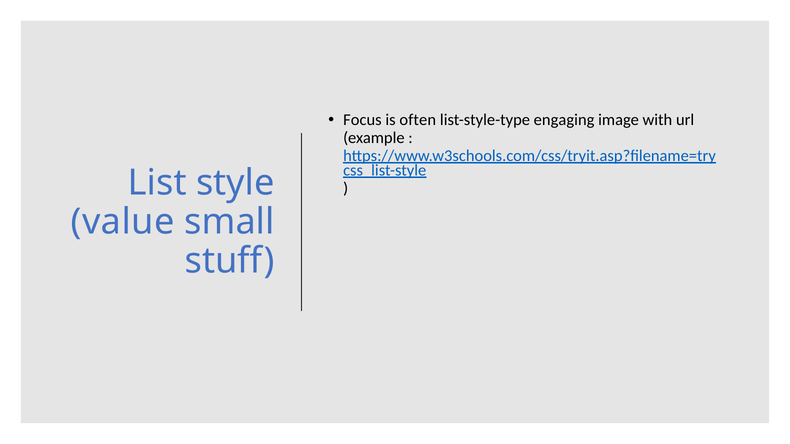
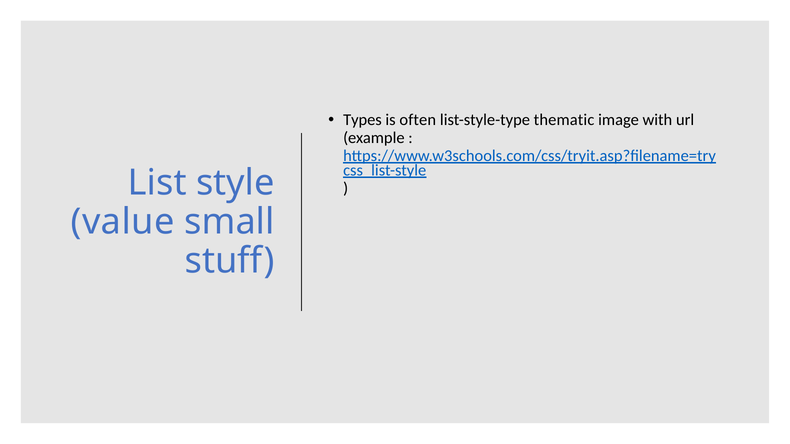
Focus: Focus -> Types
engaging: engaging -> thematic
